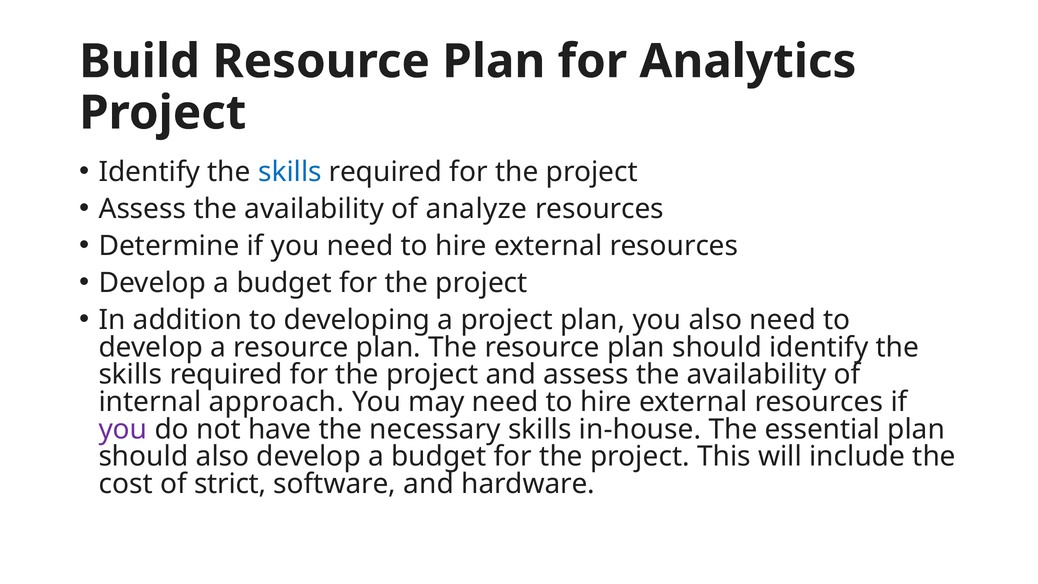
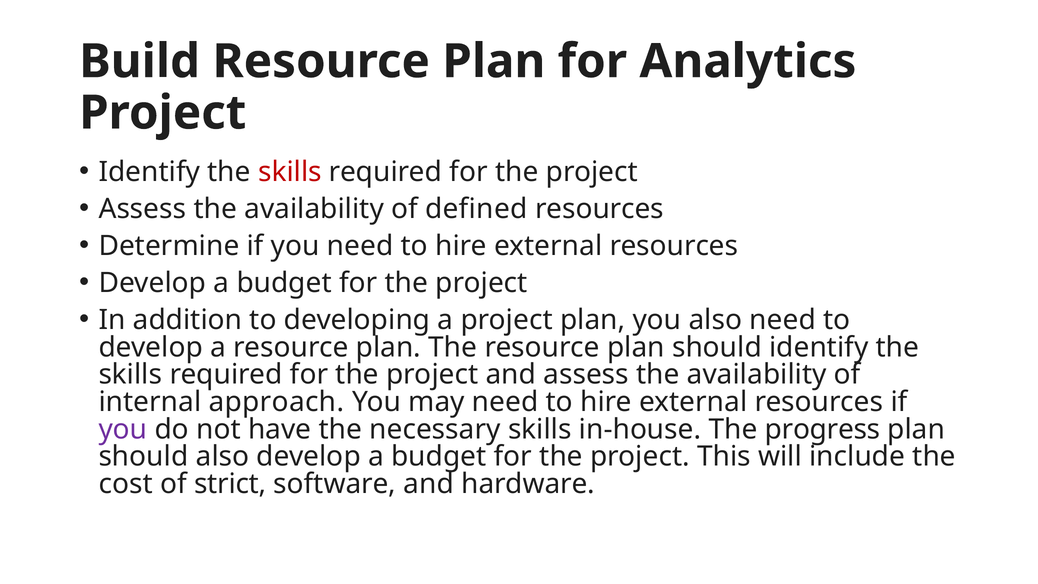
skills at (290, 172) colour: blue -> red
analyze: analyze -> defined
essential: essential -> progress
